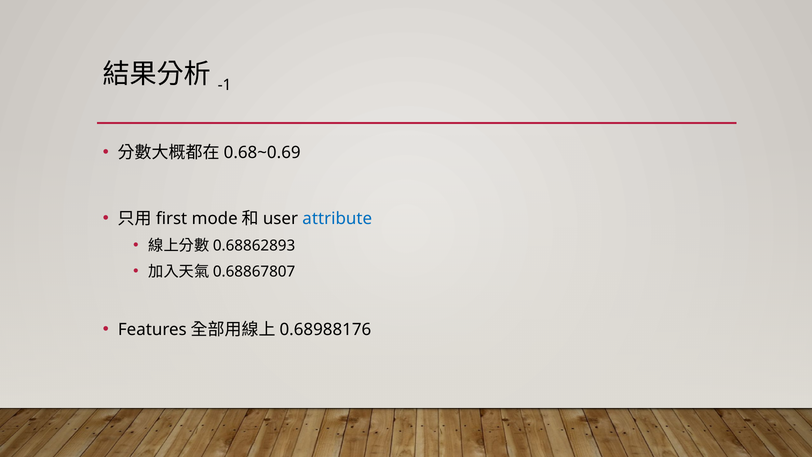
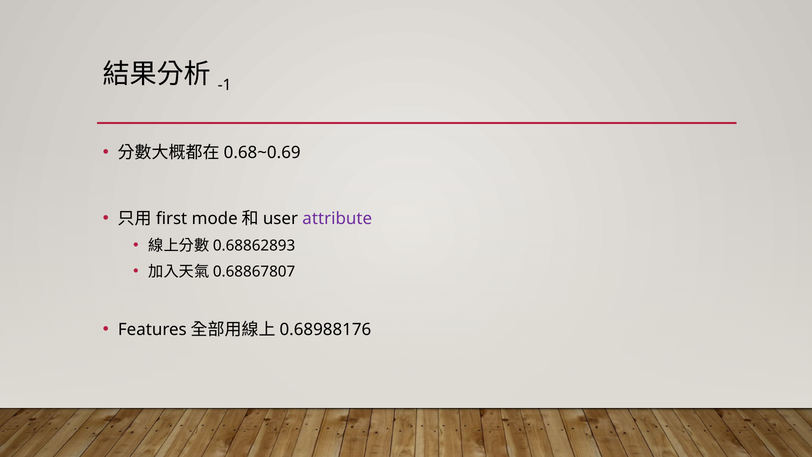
attribute colour: blue -> purple
